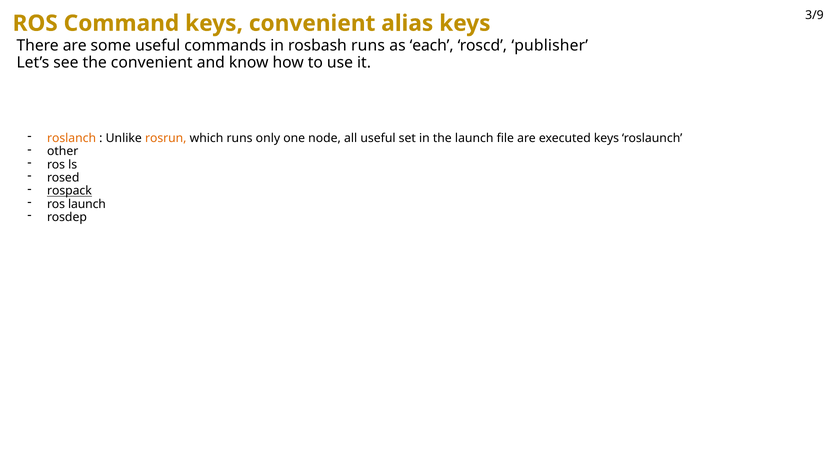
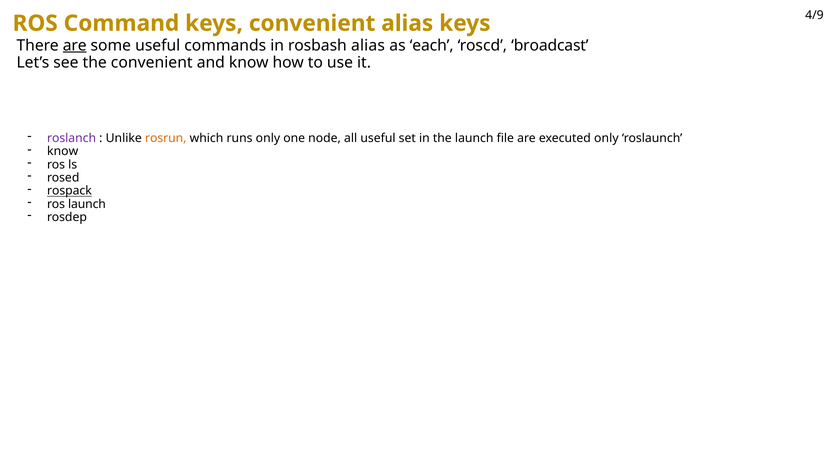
3/9: 3/9 -> 4/9
are at (75, 45) underline: none -> present
rosbash runs: runs -> alias
publisher: publisher -> broadcast
roslanch at (72, 138) colour: orange -> purple
executed keys: keys -> only
other at (63, 151): other -> know
